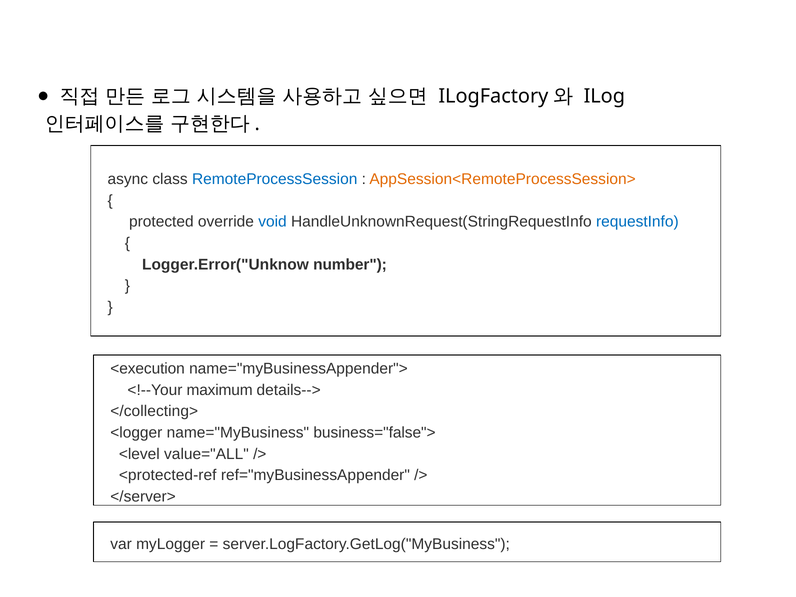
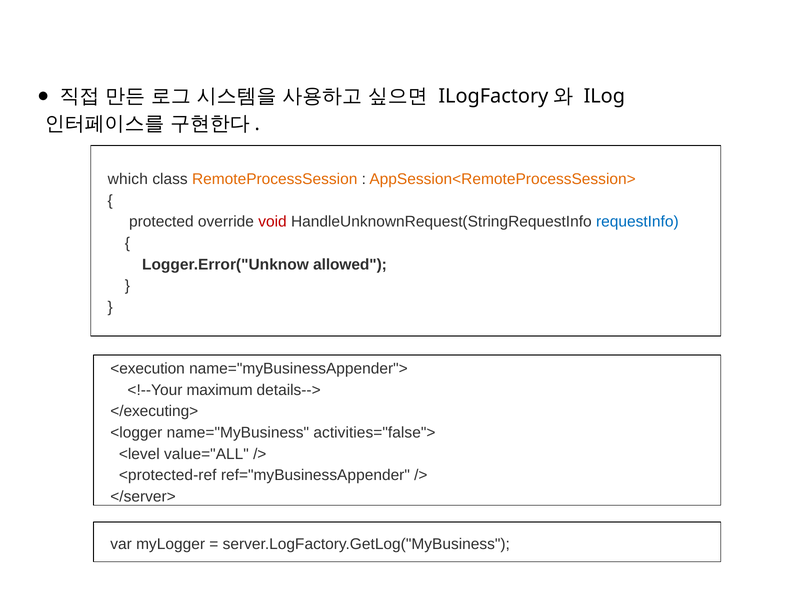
async: async -> which
RemoteProcessSession colour: blue -> orange
void colour: blue -> red
number: number -> allowed
</collecting>: </collecting> -> </executing>
business="false">: business="false"> -> activities="false">
